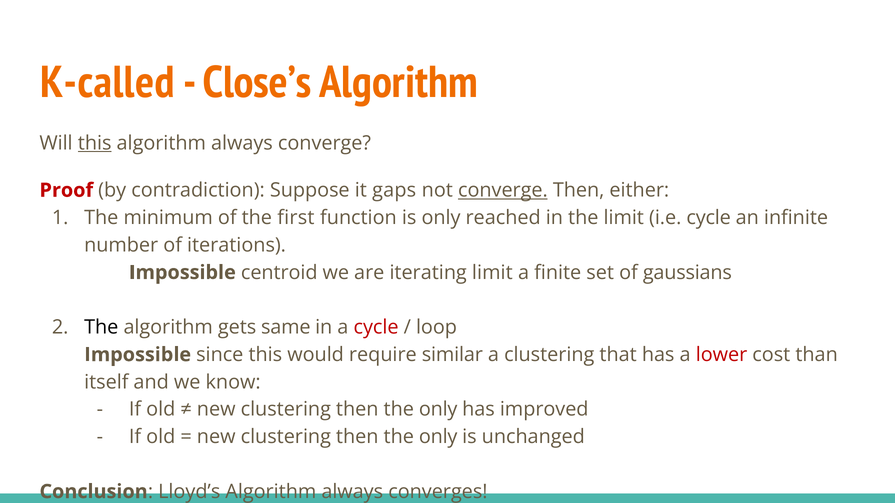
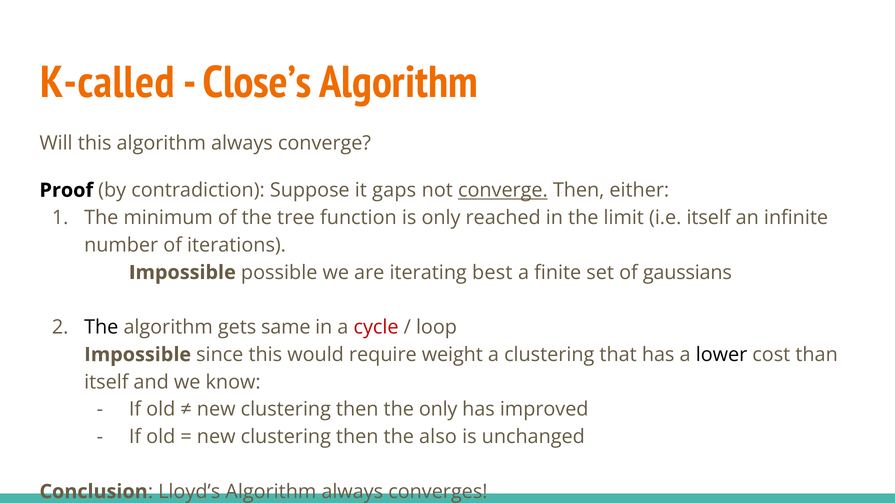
this at (95, 143) underline: present -> none
Proof colour: red -> black
first: first -> tree
i.e cycle: cycle -> itself
centroid: centroid -> possible
iterating limit: limit -> best
similar: similar -> weight
lower colour: red -> black
only at (438, 437): only -> also
